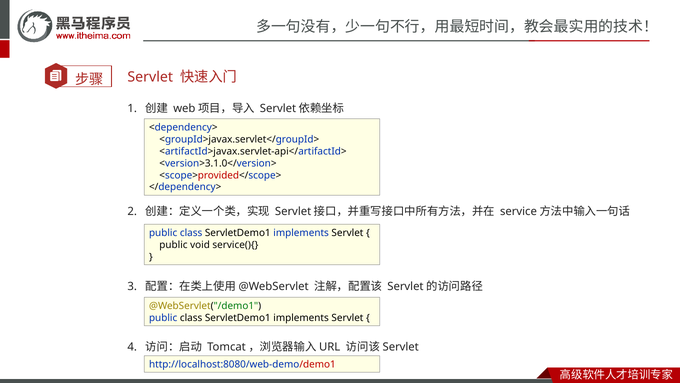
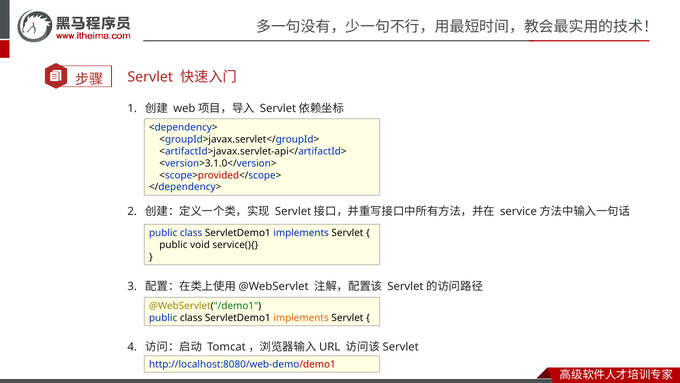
implements at (301, 318) colour: black -> orange
